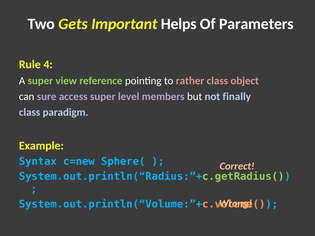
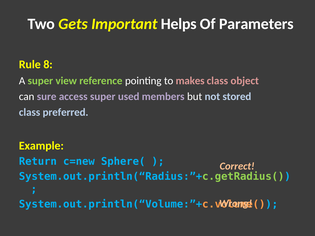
4: 4 -> 8
rather: rather -> makes
level: level -> used
finally: finally -> stored
paradigm: paradigm -> preferred
Syntax: Syntax -> Return
